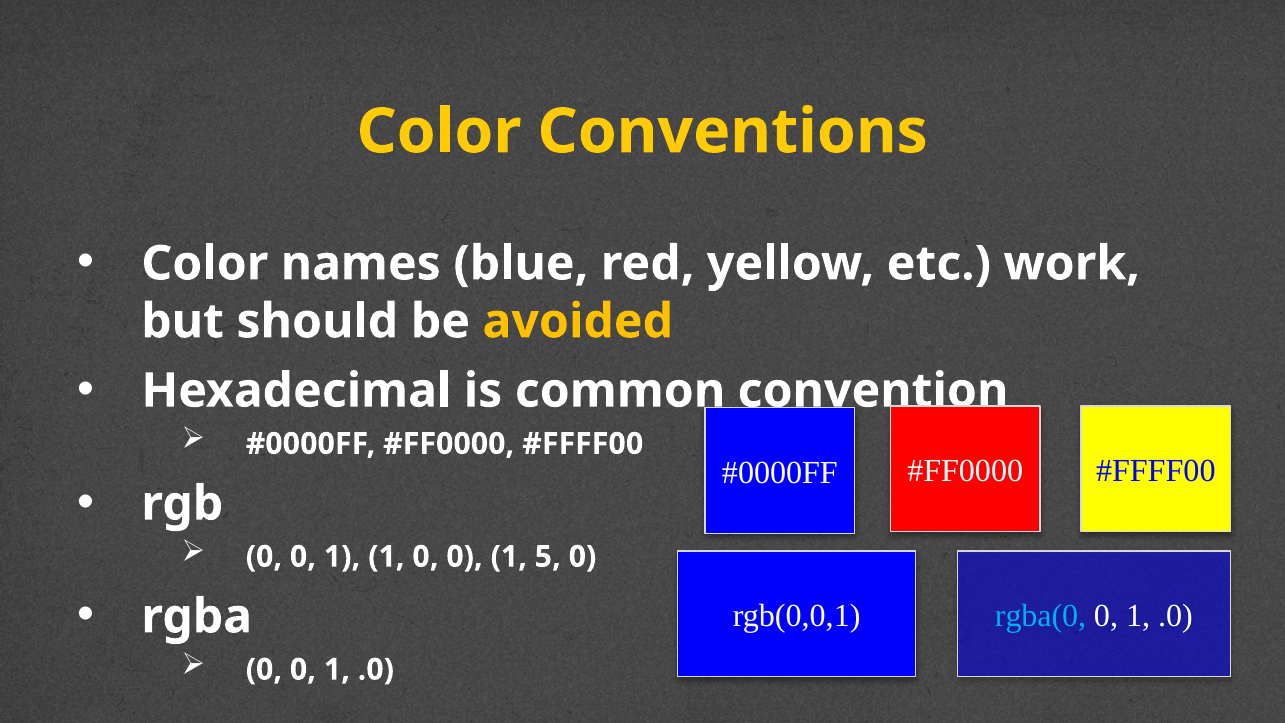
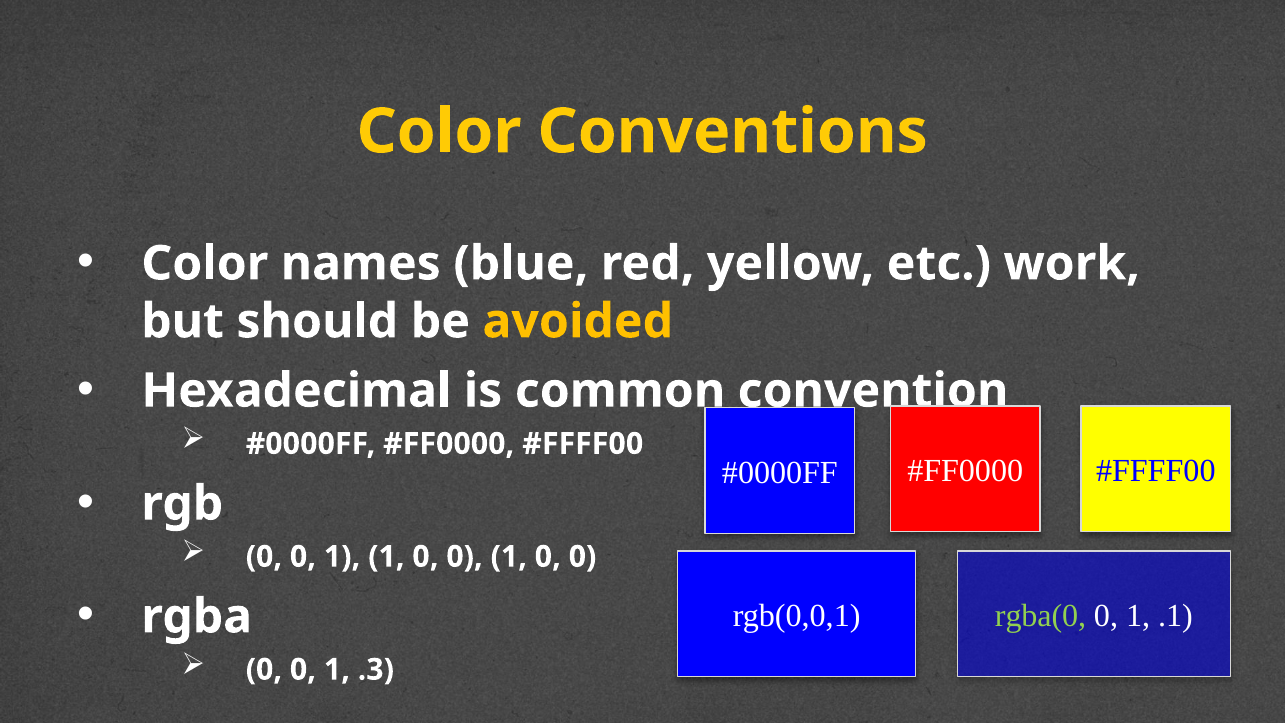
0 1 5: 5 -> 0
rgba(0 colour: light blue -> light green
.0 at (1176, 616): .0 -> .1
0 0 1 .0: .0 -> .3
